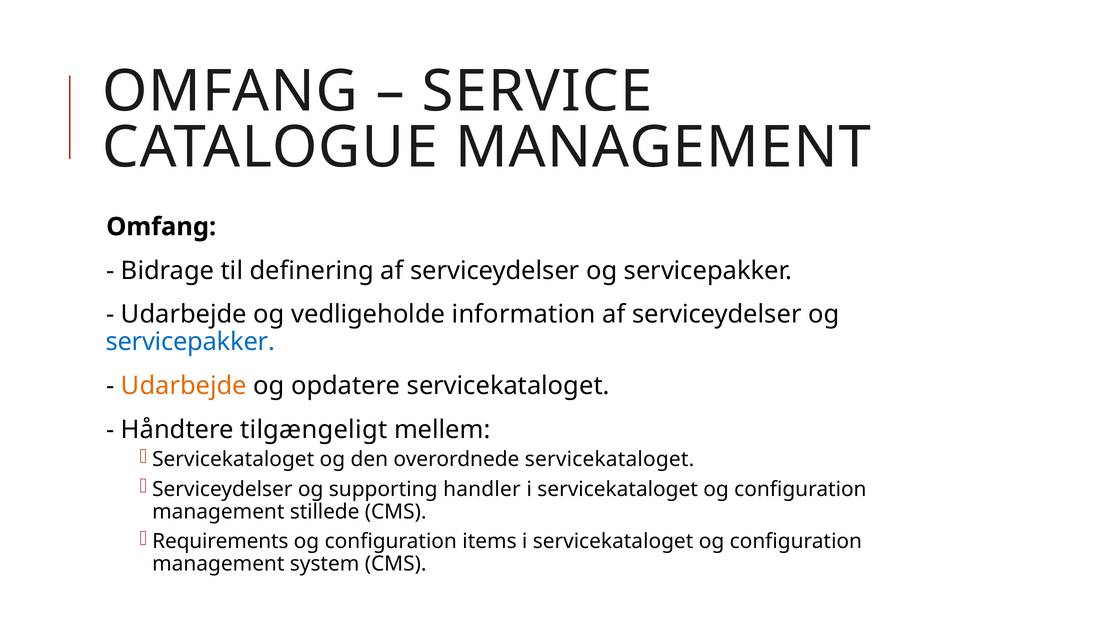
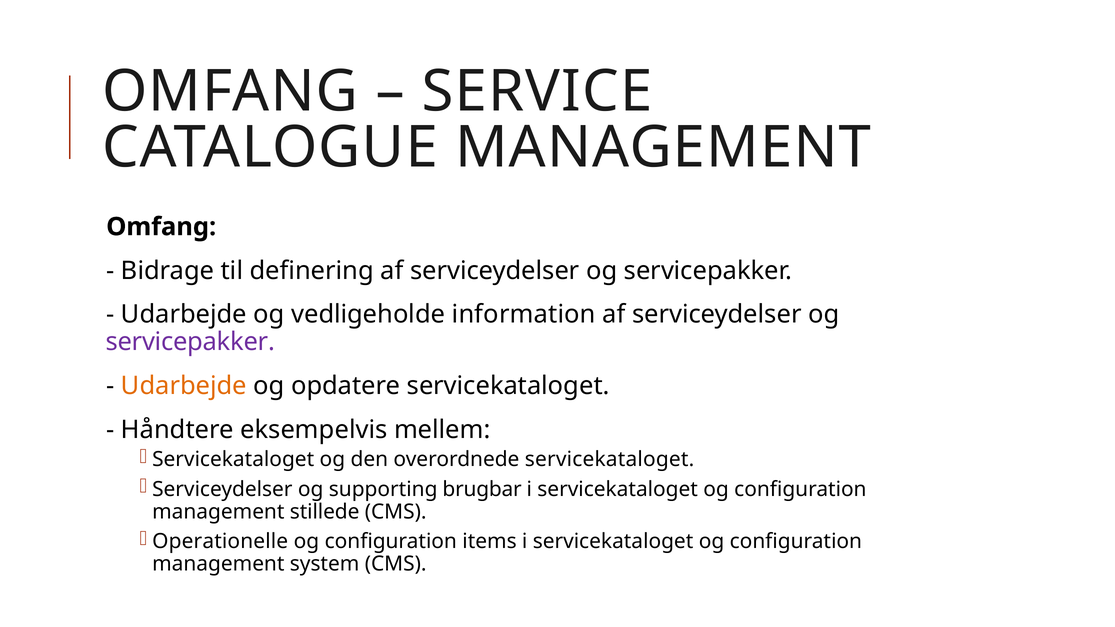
servicepakker at (190, 342) colour: blue -> purple
tilgængeligt: tilgængeligt -> eksempelvis
handler: handler -> brugbar
Requirements: Requirements -> Operationelle
